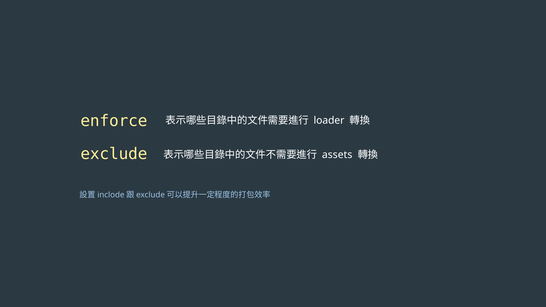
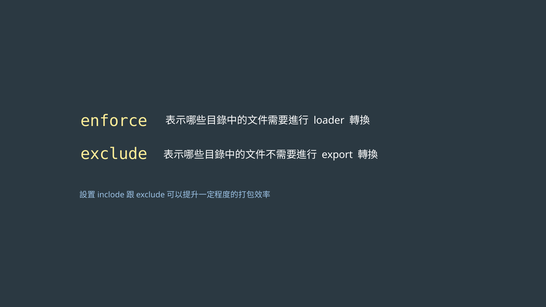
assets: assets -> export
